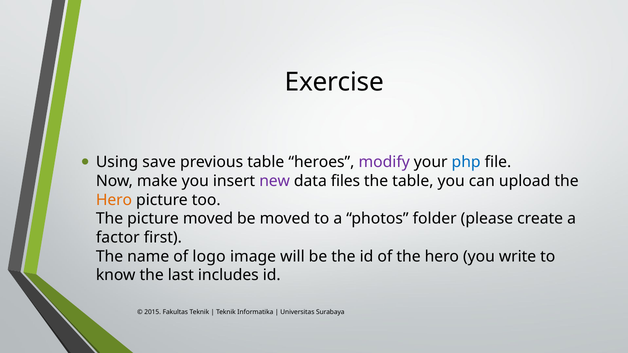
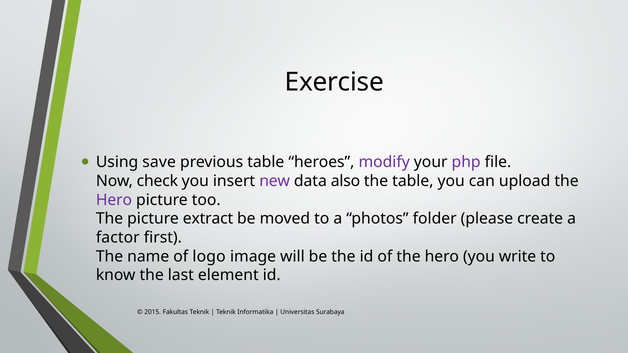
php colour: blue -> purple
make: make -> check
files: files -> also
Hero at (114, 200) colour: orange -> purple
picture moved: moved -> extract
includes: includes -> element
